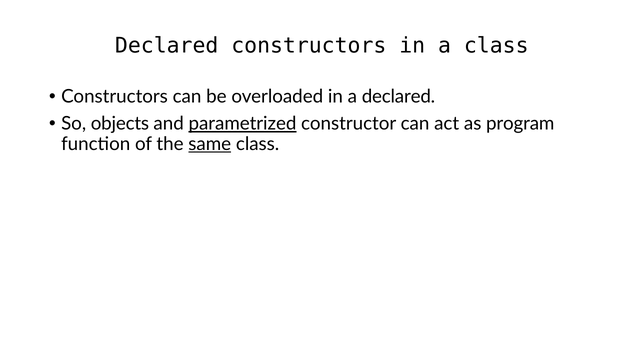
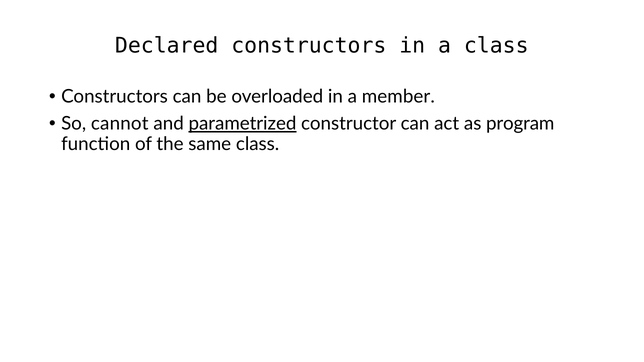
a declared: declared -> member
objects: objects -> cannot
same underline: present -> none
